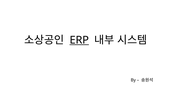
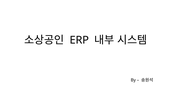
ERP underline: present -> none
